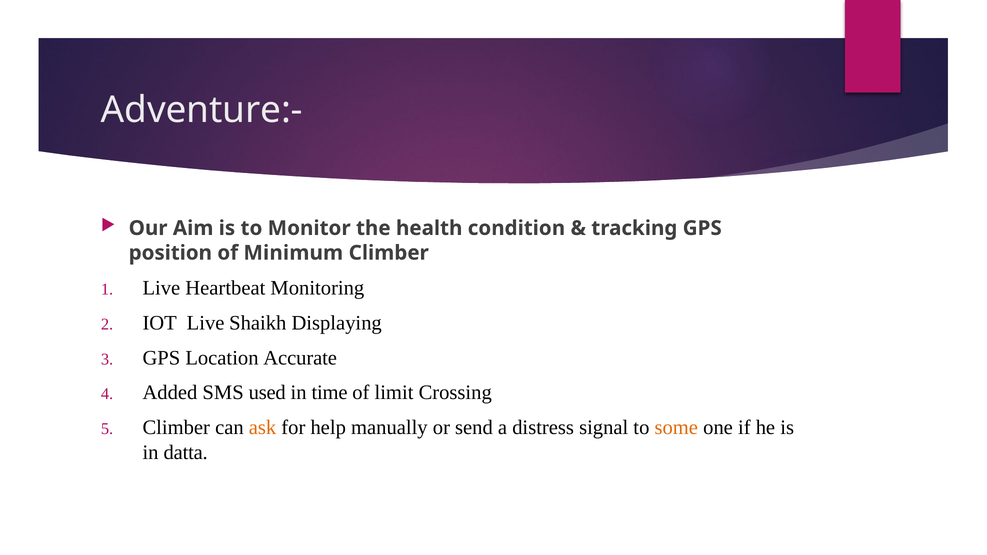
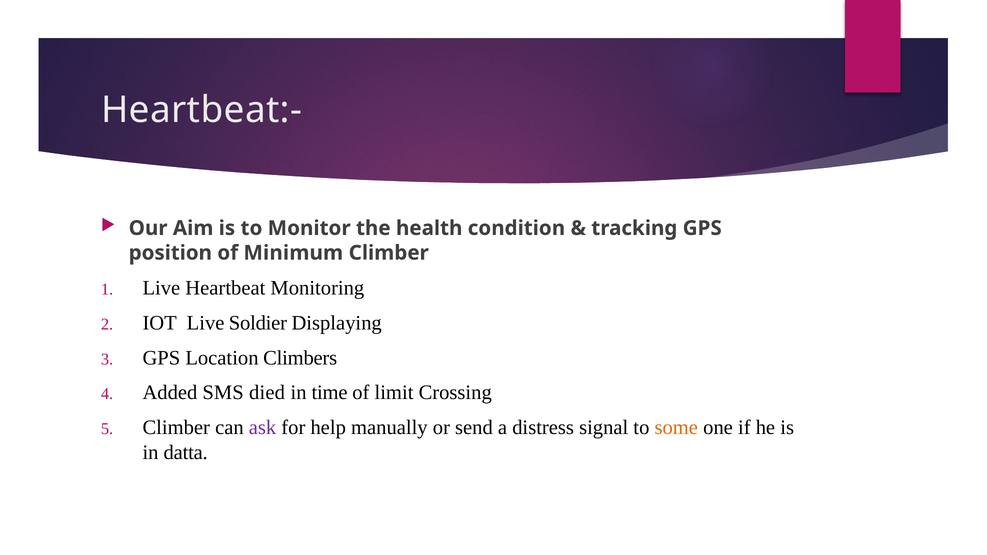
Adventure:-: Adventure:- -> Heartbeat:-
Shaikh: Shaikh -> Soldier
Accurate: Accurate -> Climbers
used: used -> died
ask colour: orange -> purple
